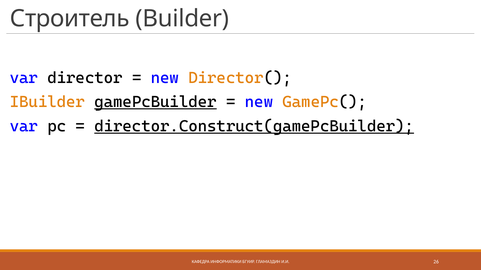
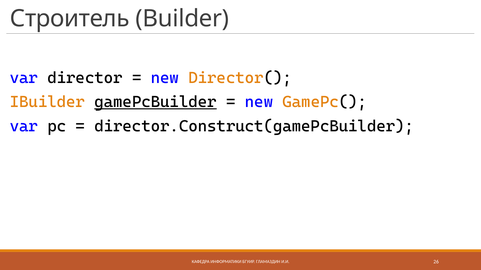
director.Construct(gamePcBuilder underline: present -> none
